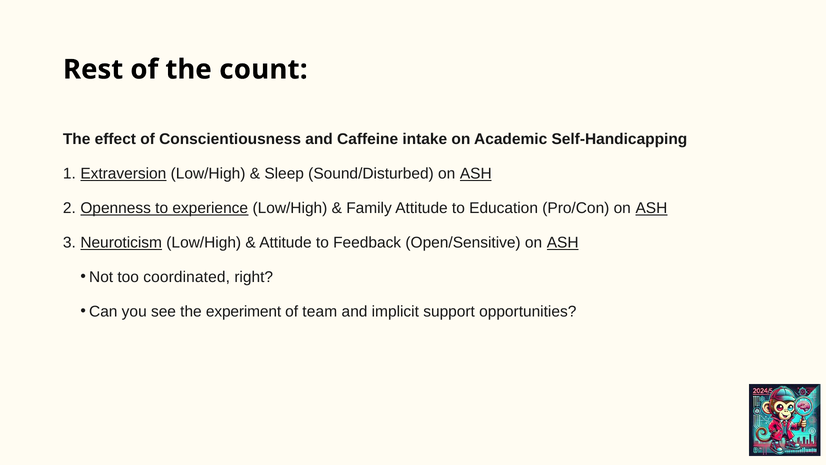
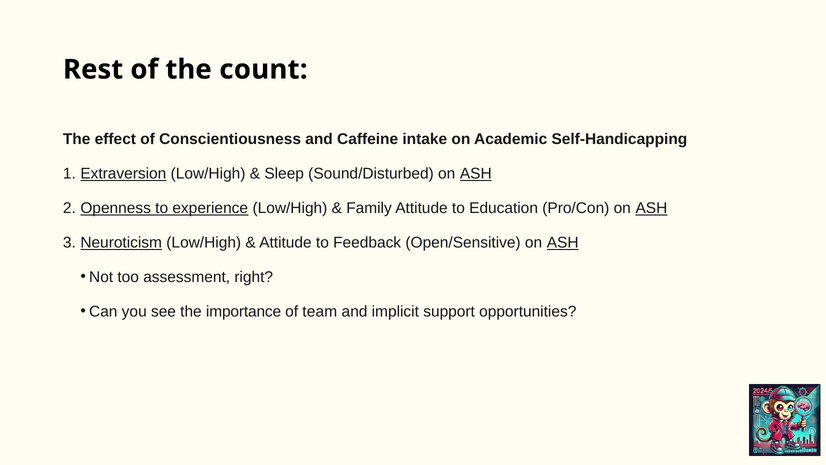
coordinated: coordinated -> assessment
experiment: experiment -> importance
